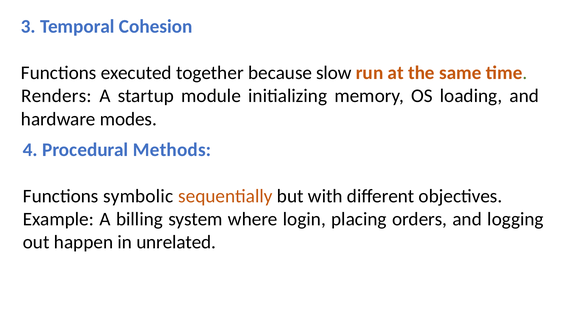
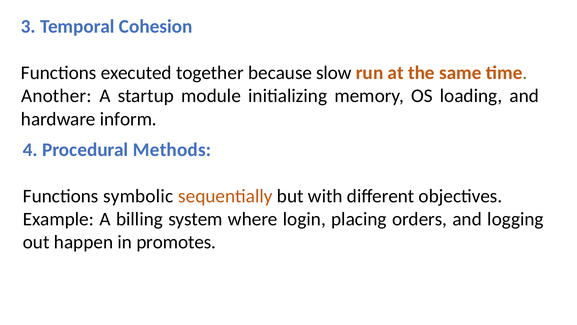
Renders: Renders -> Another
modes: modes -> inform
unrelated: unrelated -> promotes
